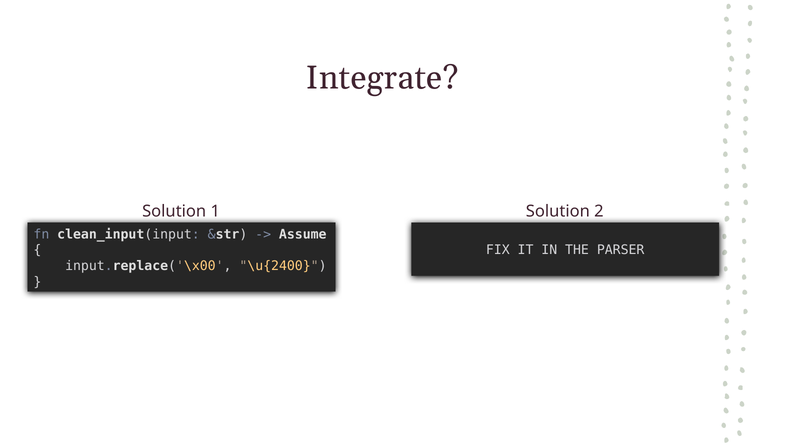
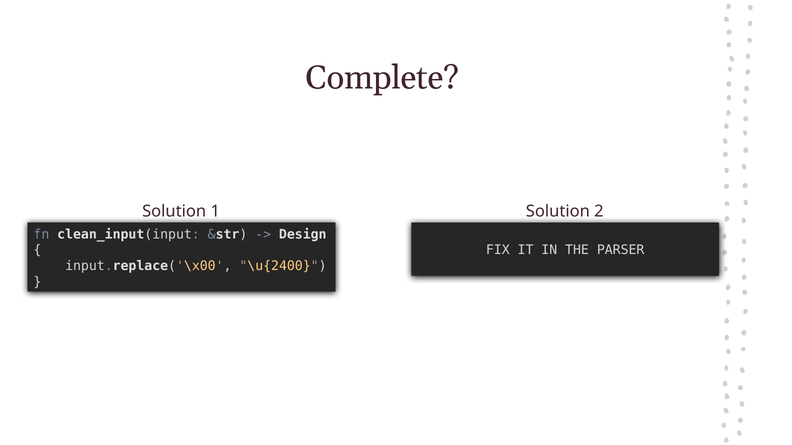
Integrate: Integrate -> Complete
Assume: Assume -> Design
